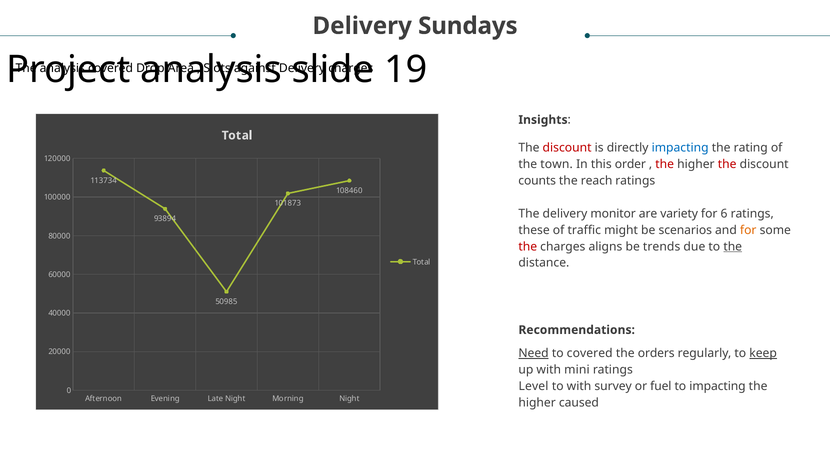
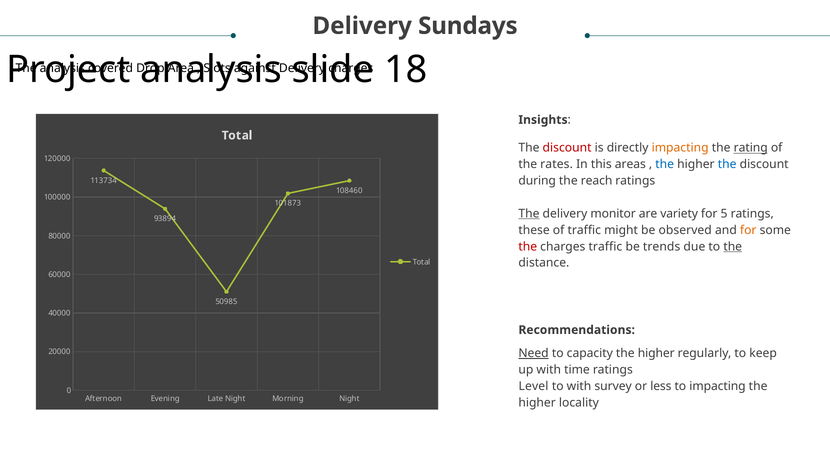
19: 19 -> 18
impacting at (680, 148) colour: blue -> orange
rating underline: none -> present
town: town -> rates
order: order -> areas
the at (665, 164) colour: red -> blue
the at (727, 164) colour: red -> blue
counts: counts -> during
The at (529, 214) underline: none -> present
6: 6 -> 5
scenarios: scenarios -> observed
charges aligns: aligns -> traffic
to covered: covered -> capacity
orders at (656, 353): orders -> higher
keep underline: present -> none
mini: mini -> time
fuel: fuel -> less
caused: caused -> locality
